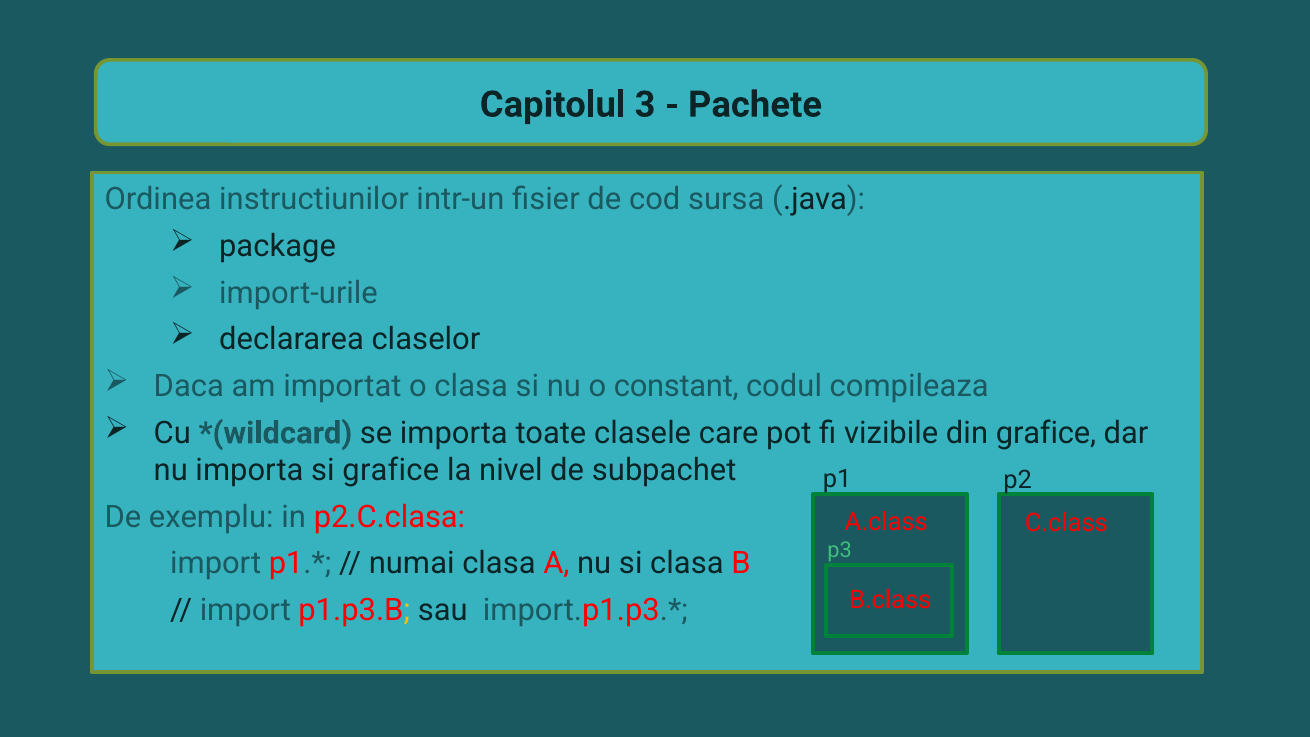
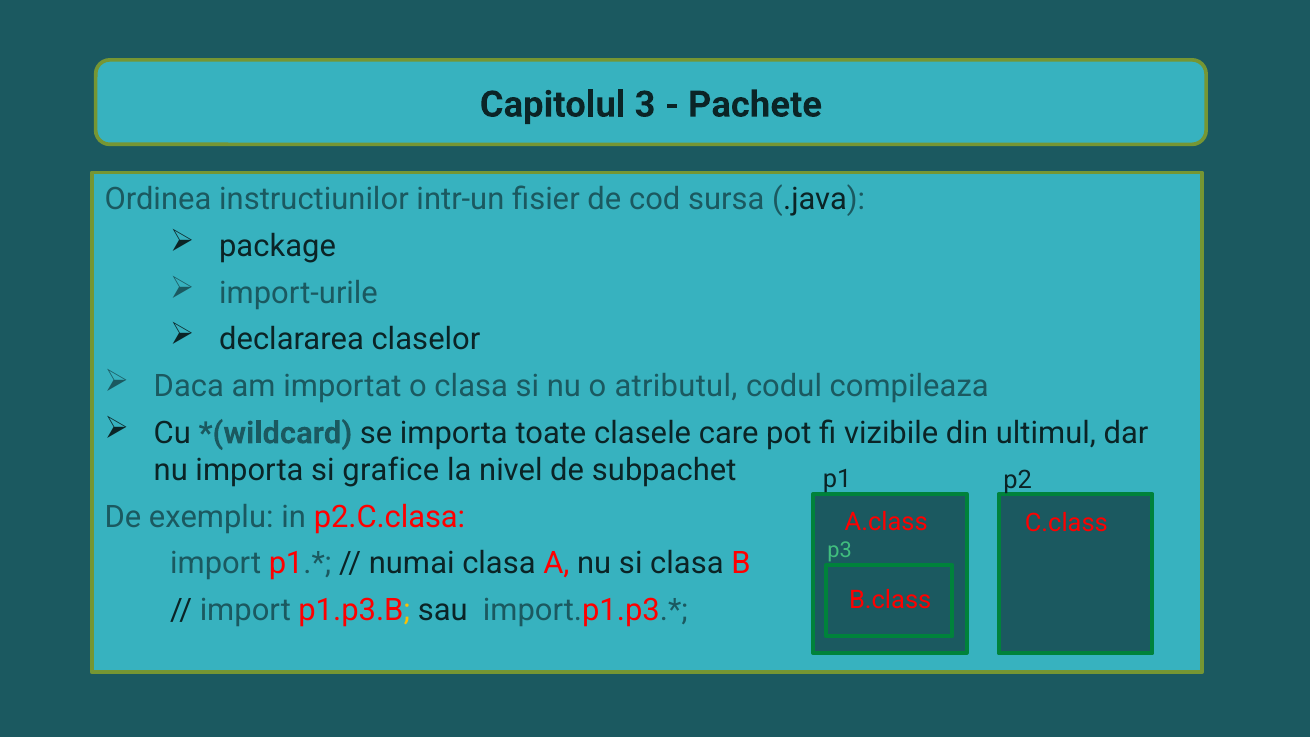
constant: constant -> atributul
din grafice: grafice -> ultimul
